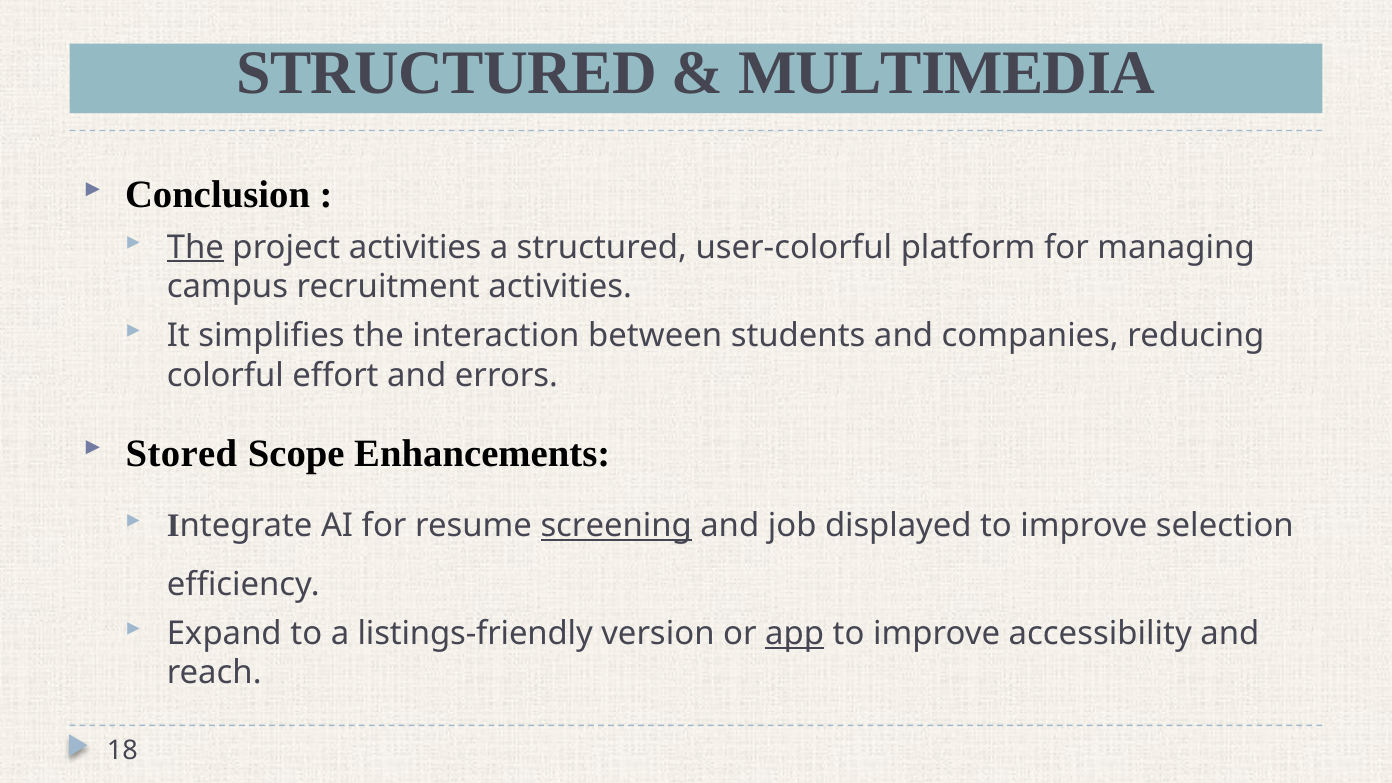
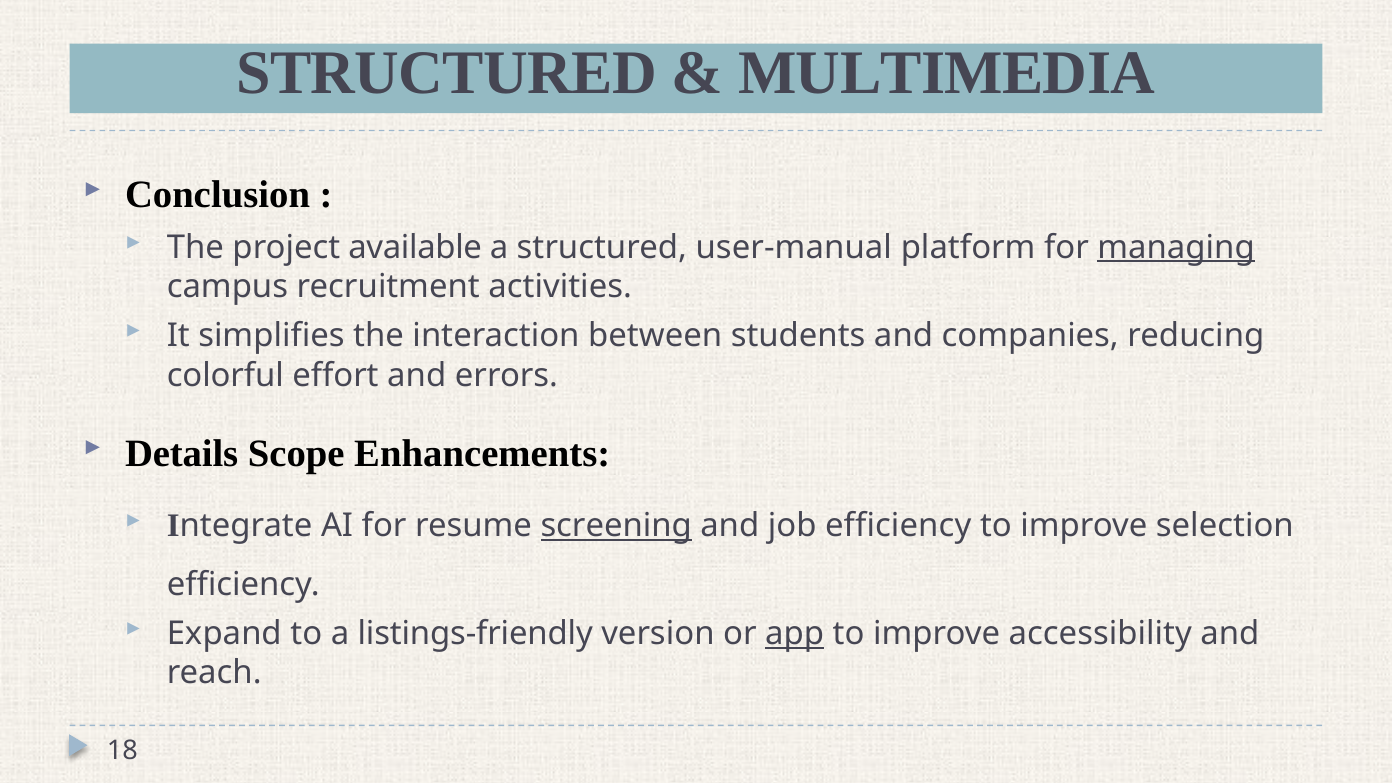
The at (195, 247) underline: present -> none
project activities: activities -> available
user-colorful: user-colorful -> user-manual
managing underline: none -> present
Stored: Stored -> Details
job displayed: displayed -> efficiency
